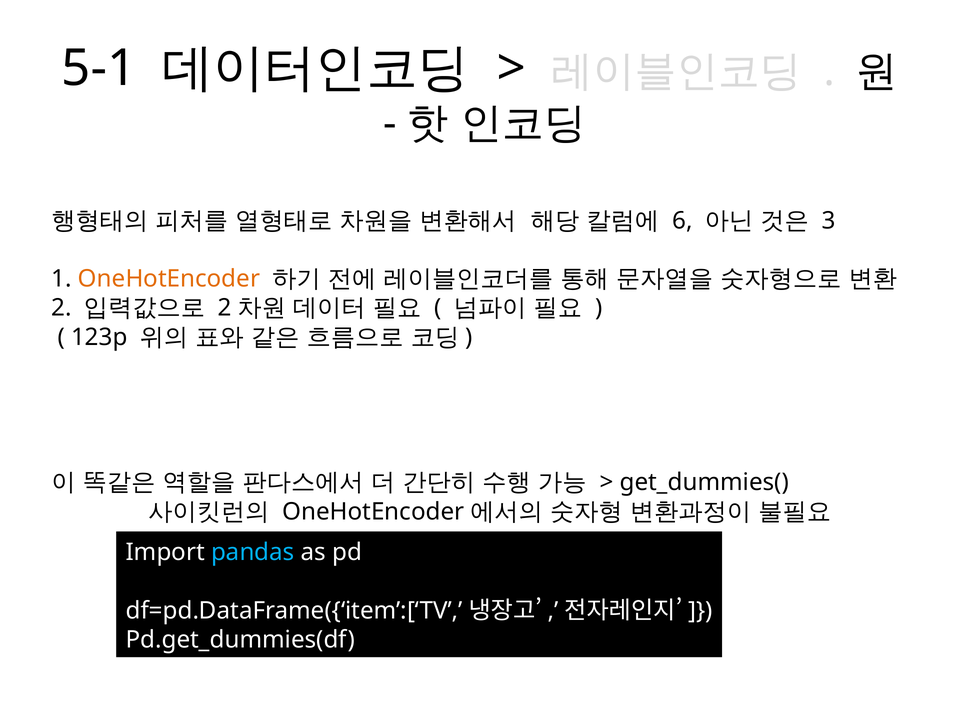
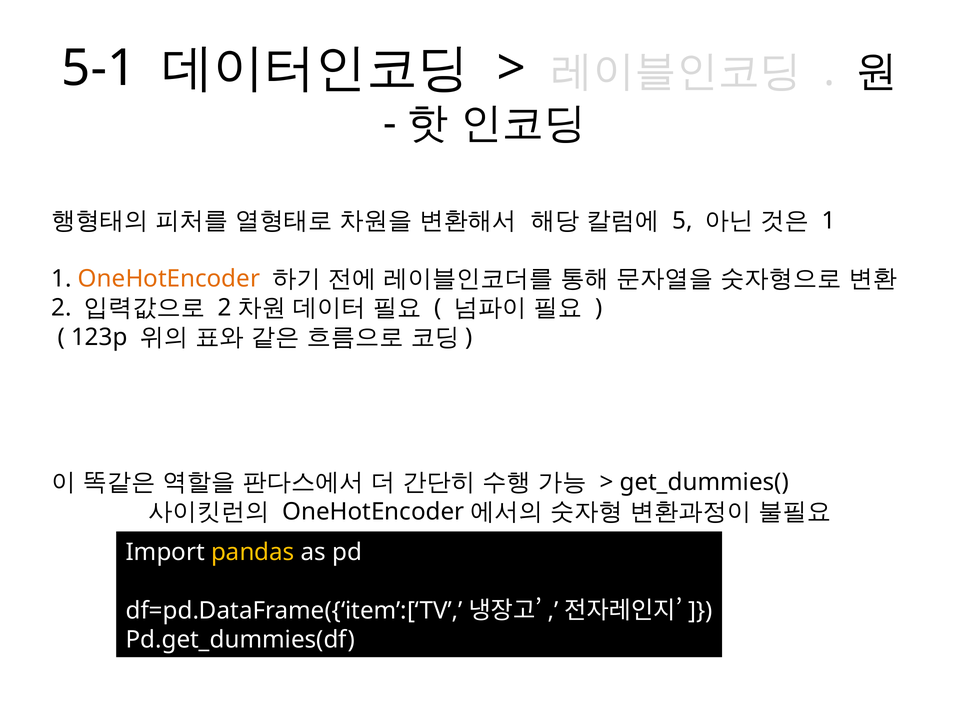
6: 6 -> 5
3 at (829, 221): 3 -> 1
pandas colour: light blue -> yellow
